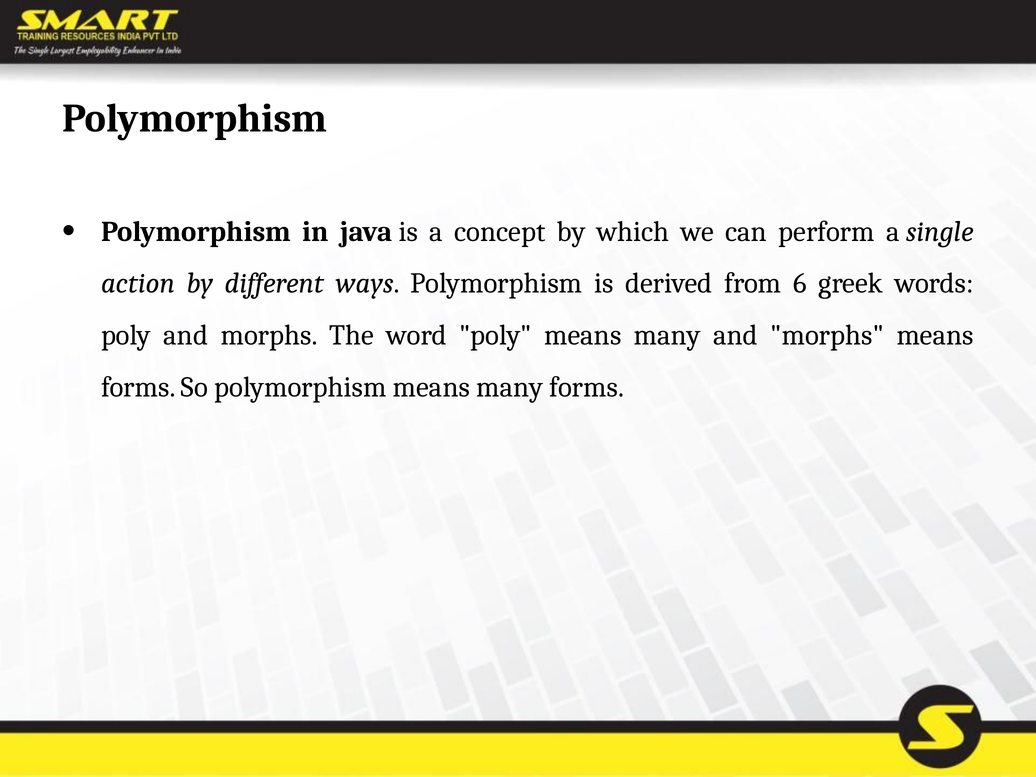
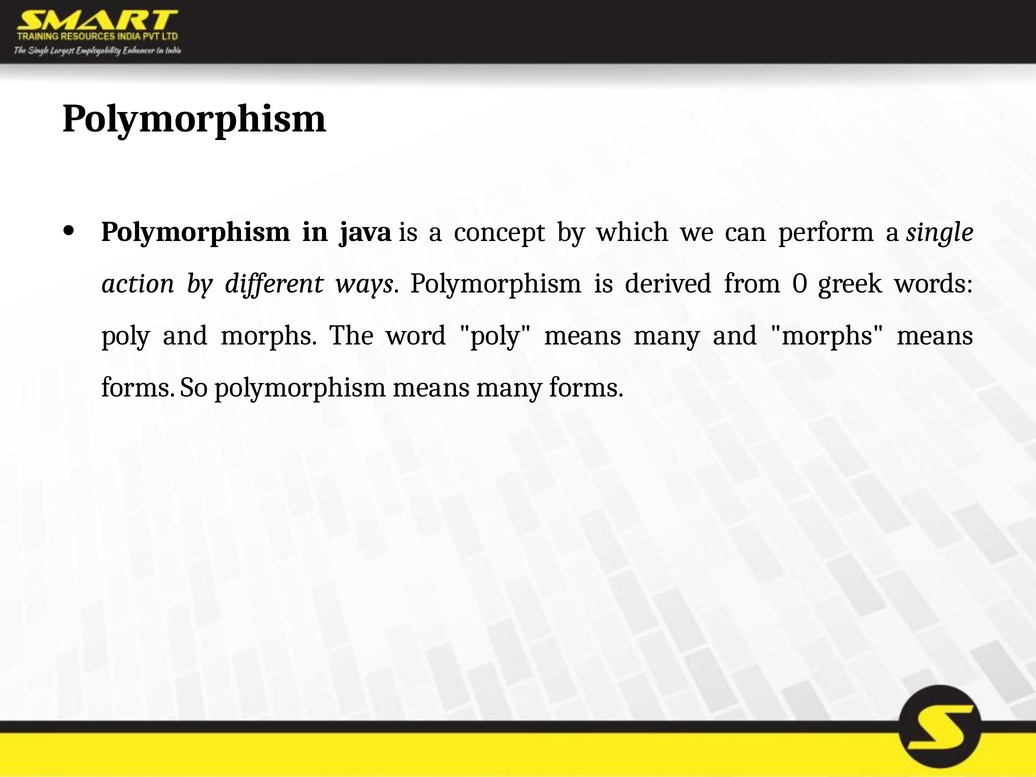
6: 6 -> 0
